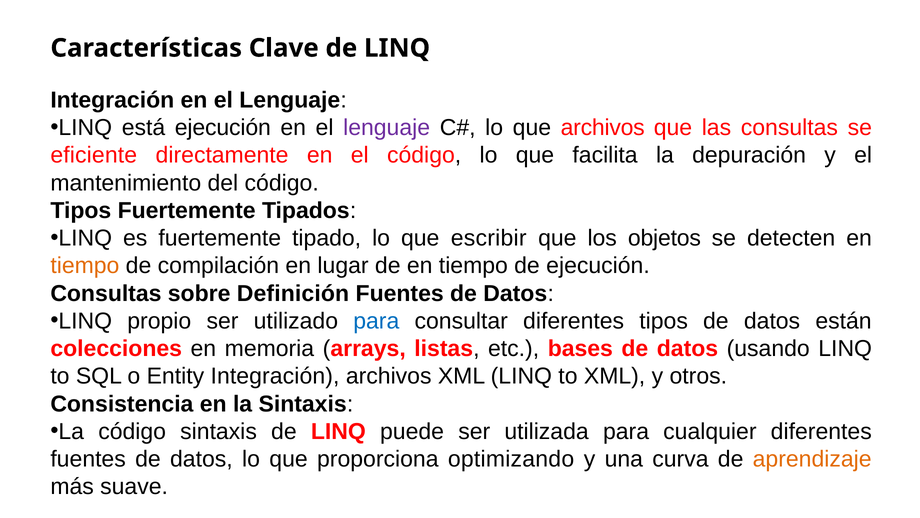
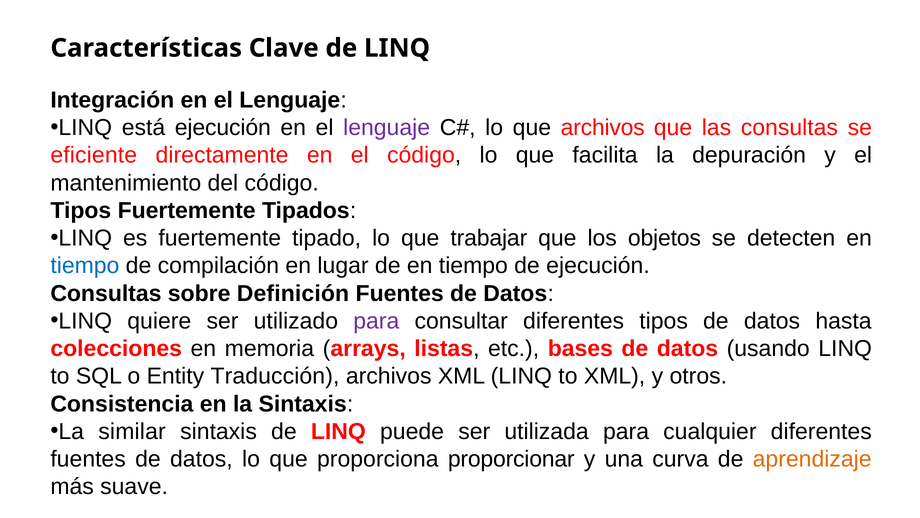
escribir: escribir -> trabajar
tiempo at (85, 266) colour: orange -> blue
propio: propio -> quiere
para at (376, 321) colour: blue -> purple
están: están -> hasta
Entity Integración: Integración -> Traducción
La código: código -> similar
optimizando: optimizando -> proporcionar
